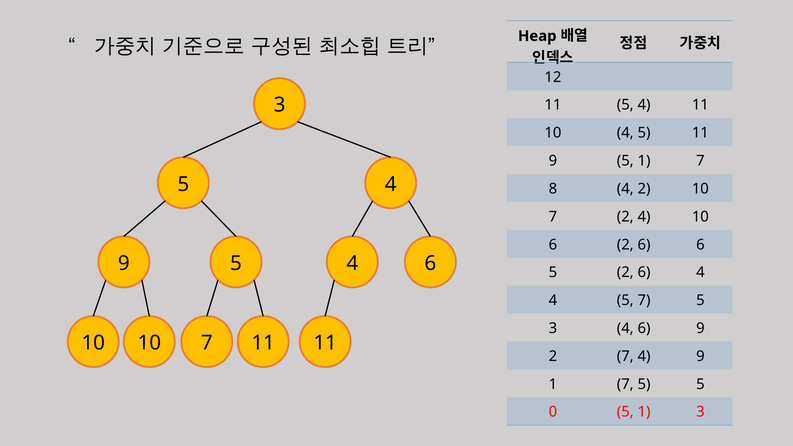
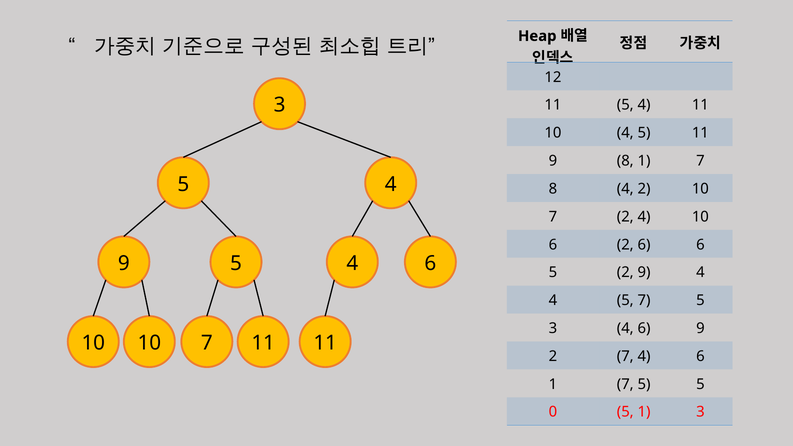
5 at (625, 161): 5 -> 8
5 2 6: 6 -> 9
7 4 9: 9 -> 6
